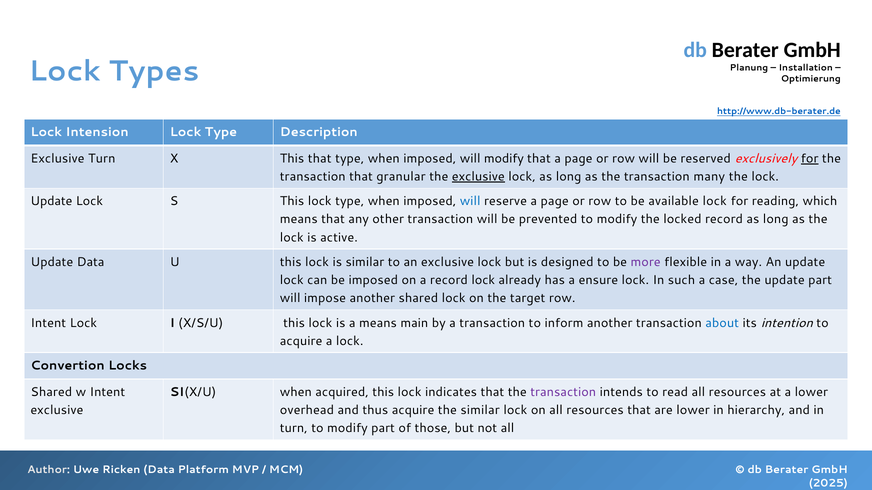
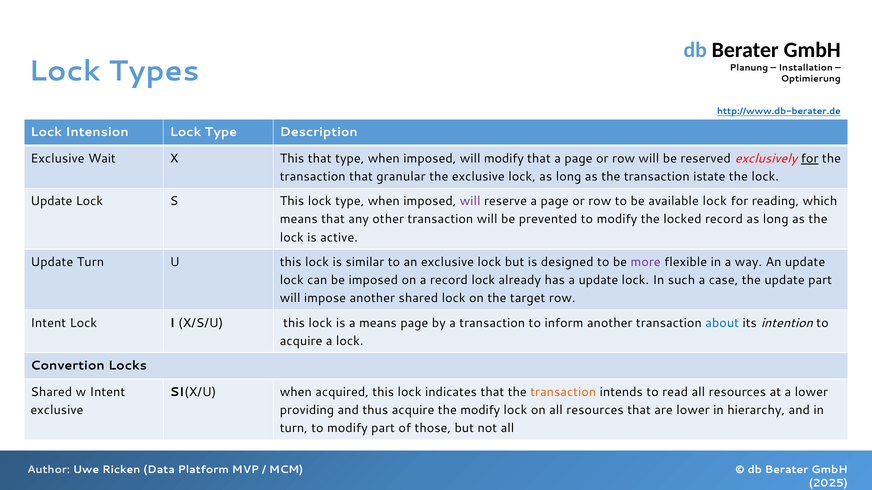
Exclusive Turn: Turn -> Wait
exclusive at (478, 177) underline: present -> none
many: many -> istate
will at (470, 201) colour: blue -> purple
Update Data: Data -> Turn
a ensure: ensure -> update
means main: main -> page
transaction at (563, 392) colour: purple -> orange
overhead: overhead -> providing
the similar: similar -> modify
